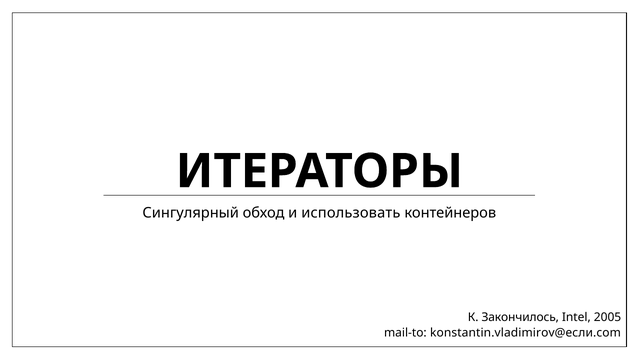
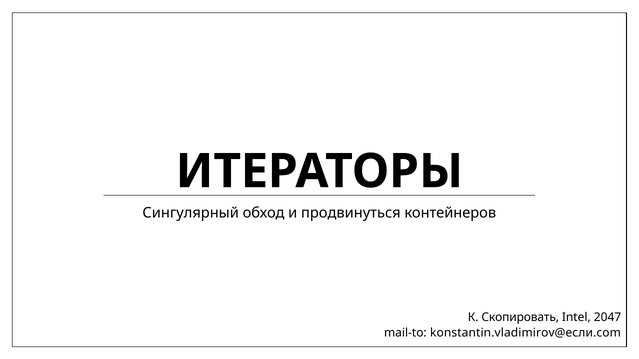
использовать: использовать -> продвинуться
Закончилось: Закончилось -> Скопировать
2005: 2005 -> 2047
